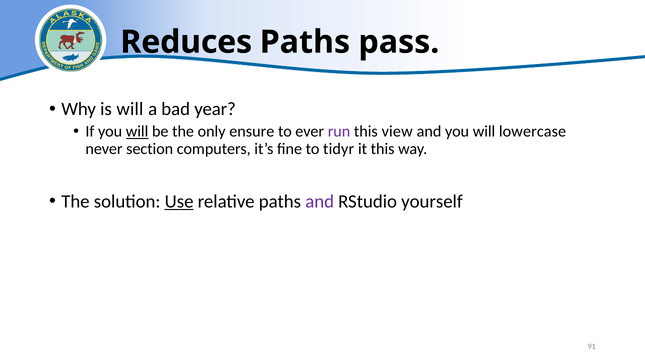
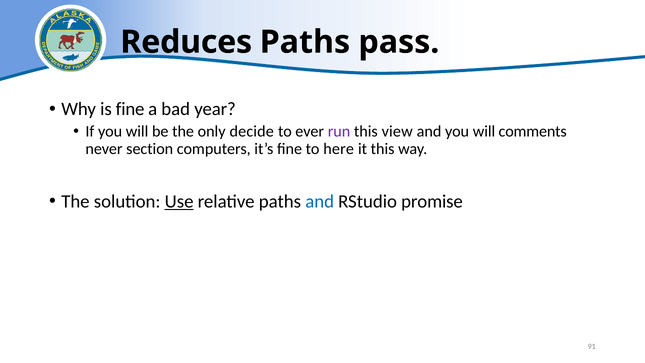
is will: will -> fine
will at (137, 131) underline: present -> none
ensure: ensure -> decide
lowercase: lowercase -> comments
tidyr: tidyr -> here
and at (320, 201) colour: purple -> blue
yourself: yourself -> promise
